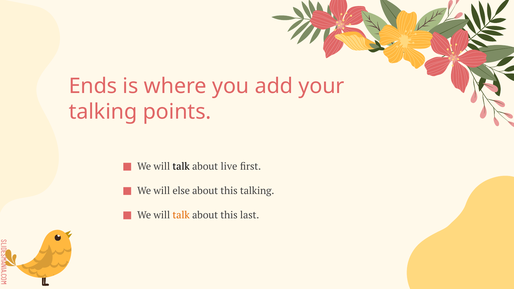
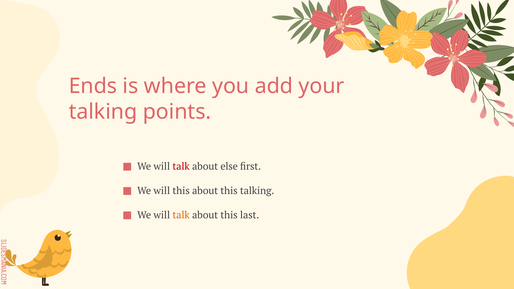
talk at (181, 166) colour: black -> red
live: live -> else
will else: else -> this
